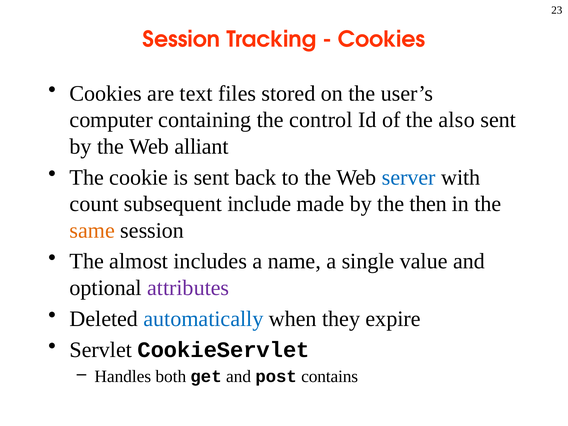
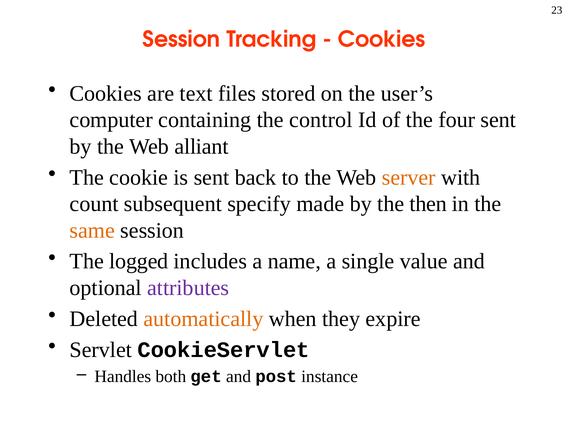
also: also -> four
server colour: blue -> orange
include: include -> specify
almost: almost -> logged
automatically colour: blue -> orange
contains: contains -> instance
